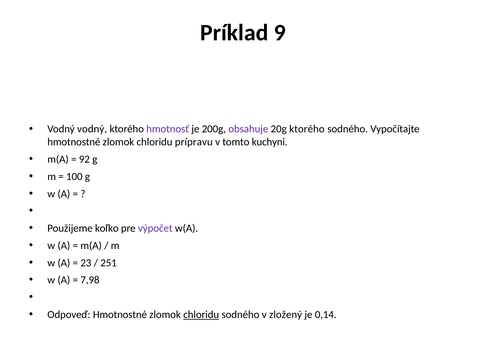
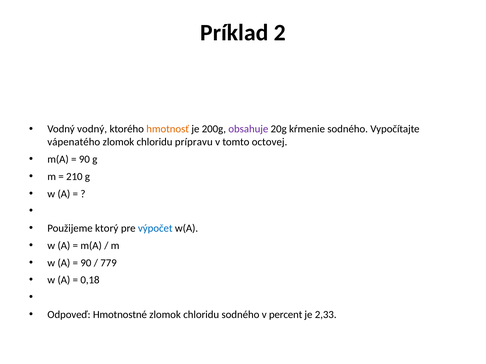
9: 9 -> 2
hmotnosť colour: purple -> orange
20g ktorého: ktorého -> kŕmenie
hmotnostné at (74, 142): hmotnostné -> vápenatého
kuchyni: kuchyni -> octovej
92 at (84, 159): 92 -> 90
100: 100 -> 210
koľko: koľko -> ktorý
výpočet colour: purple -> blue
23 at (86, 263): 23 -> 90
251: 251 -> 779
7,98: 7,98 -> 0,18
chloridu at (201, 315) underline: present -> none
zložený: zložený -> percent
0,14: 0,14 -> 2,33
